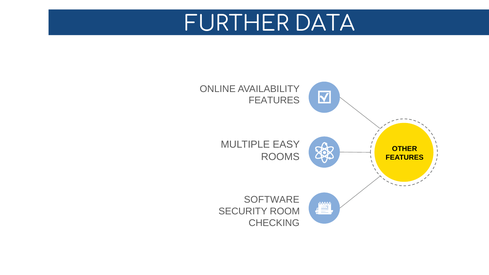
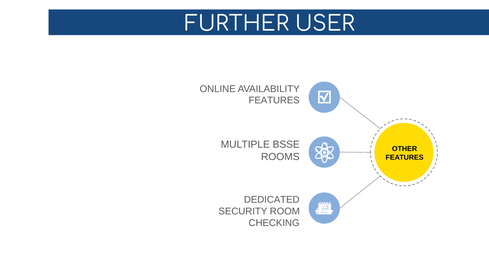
DATA: DATA -> USER
EASY: EASY -> BSSE
SOFTWARE: SOFTWARE -> DEDICATED
